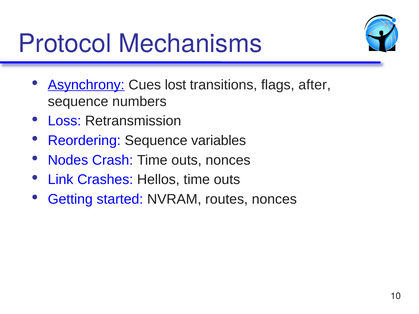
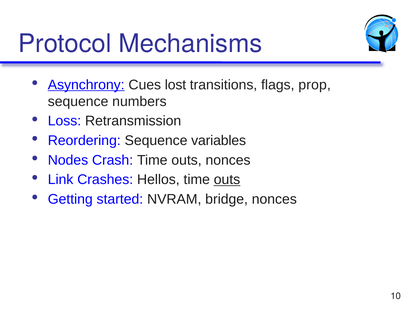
after: after -> prop
outs at (227, 180) underline: none -> present
routes: routes -> bridge
